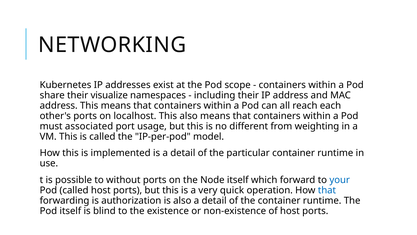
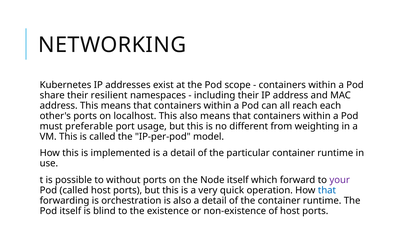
visualize: visualize -> resilient
associated: associated -> preferable
your colour: blue -> purple
authorization: authorization -> orchestration
